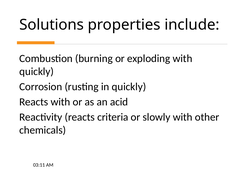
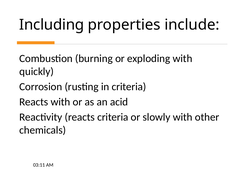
Solutions: Solutions -> Including
in quickly: quickly -> criteria
